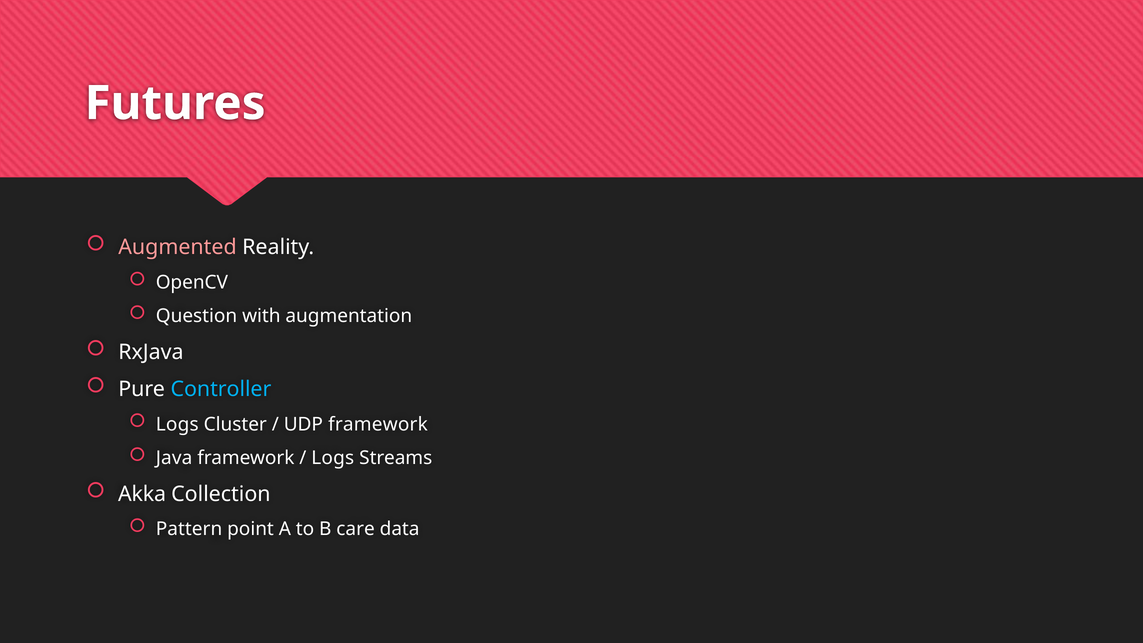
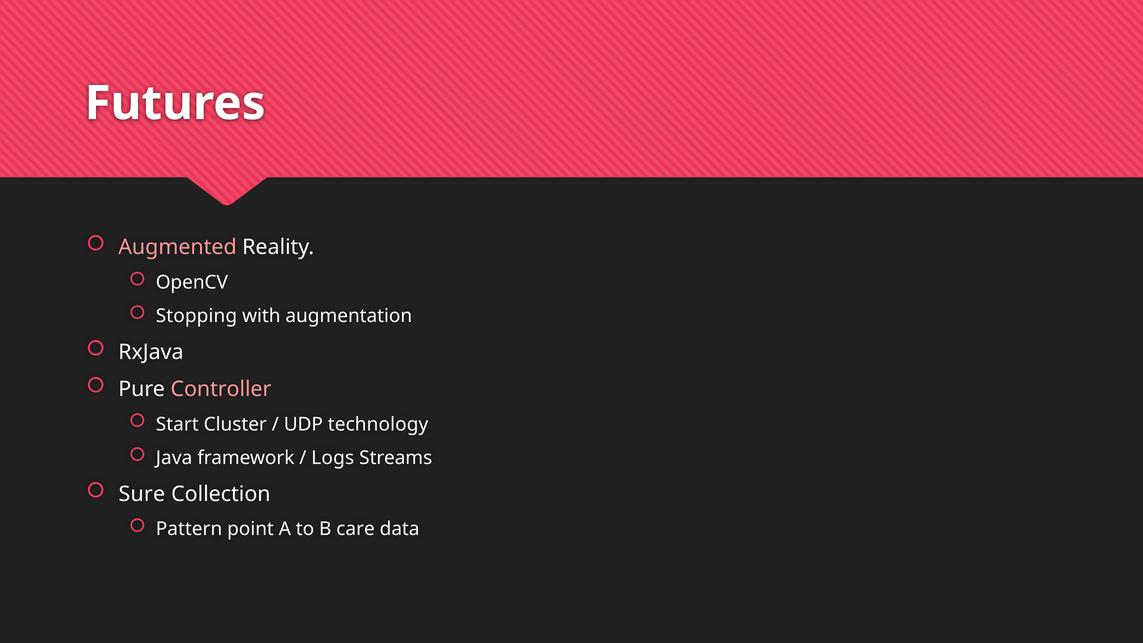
Question: Question -> Stopping
Controller colour: light blue -> pink
Logs at (177, 424): Logs -> Start
UDP framework: framework -> technology
Akka: Akka -> Sure
